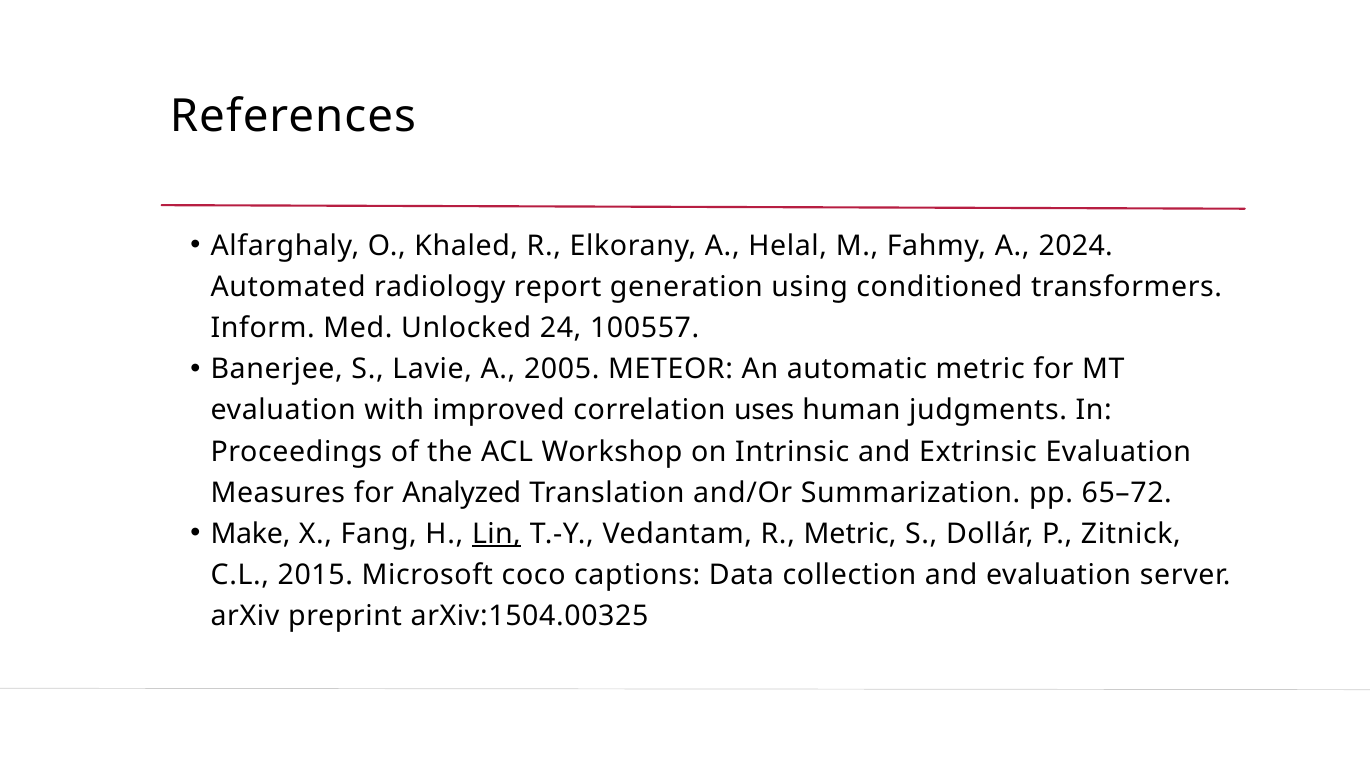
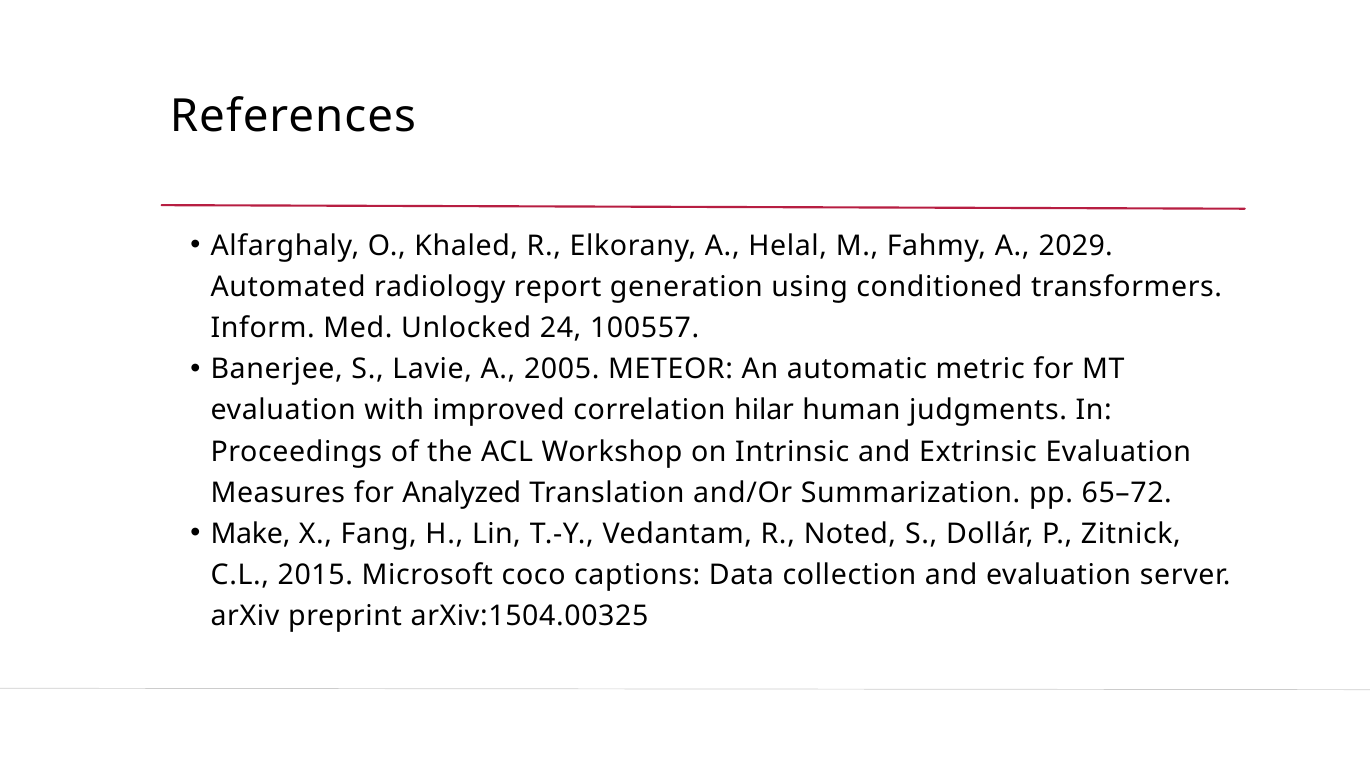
2024: 2024 -> 2029
uses: uses -> hilar
Lin underline: present -> none
R Metric: Metric -> Noted
